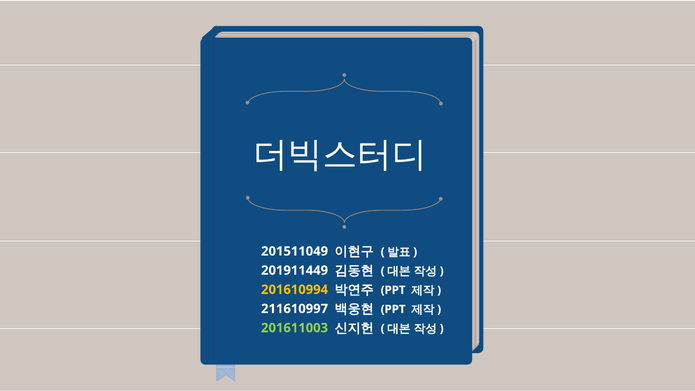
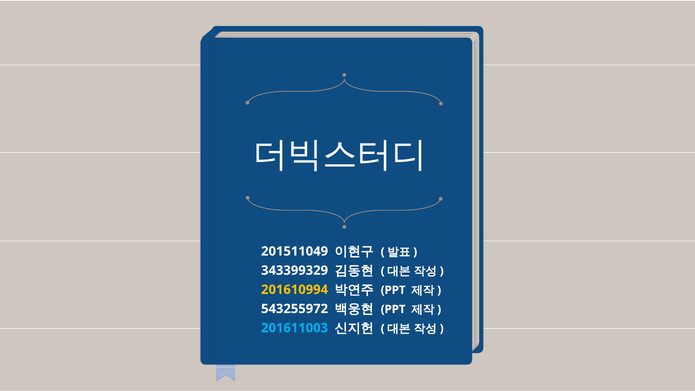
201911449: 201911449 -> 343399329
211610997: 211610997 -> 543255972
201611003 colour: light green -> light blue
